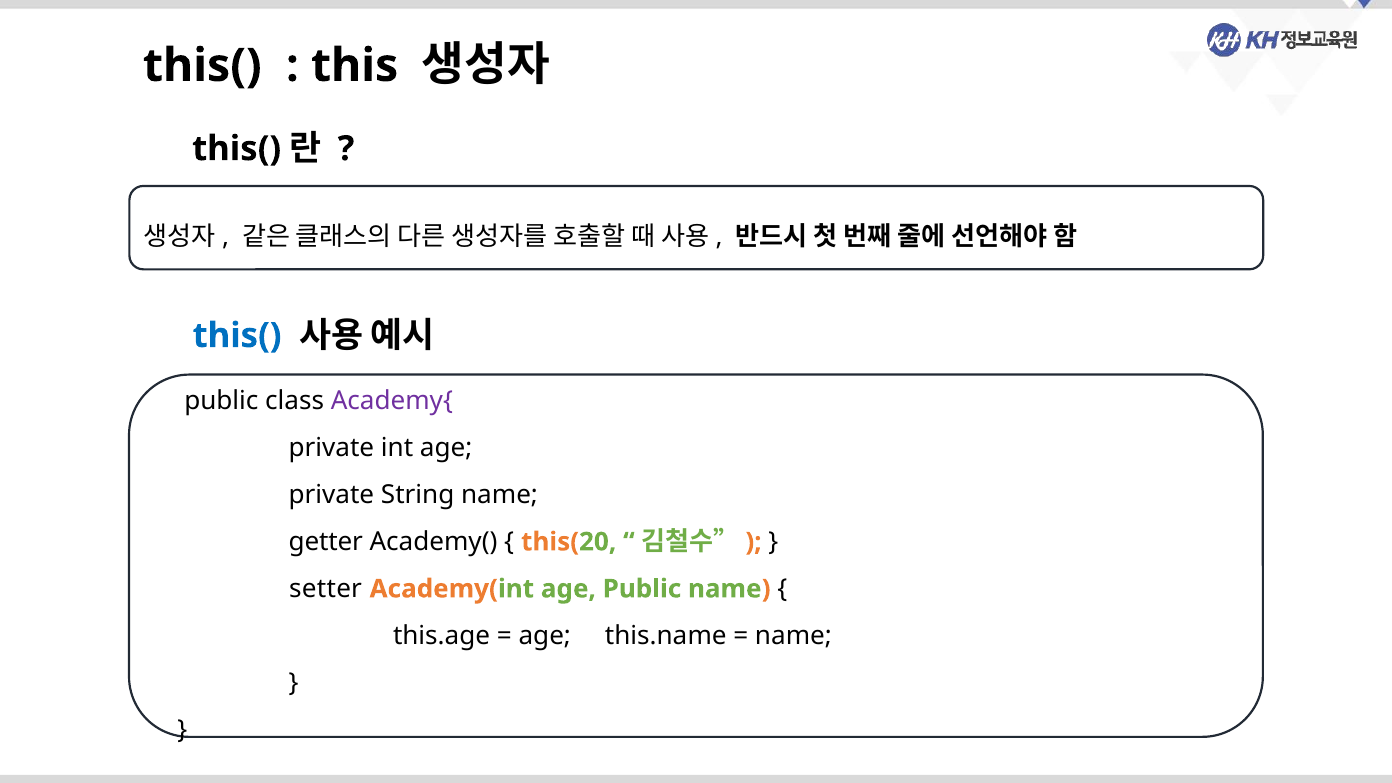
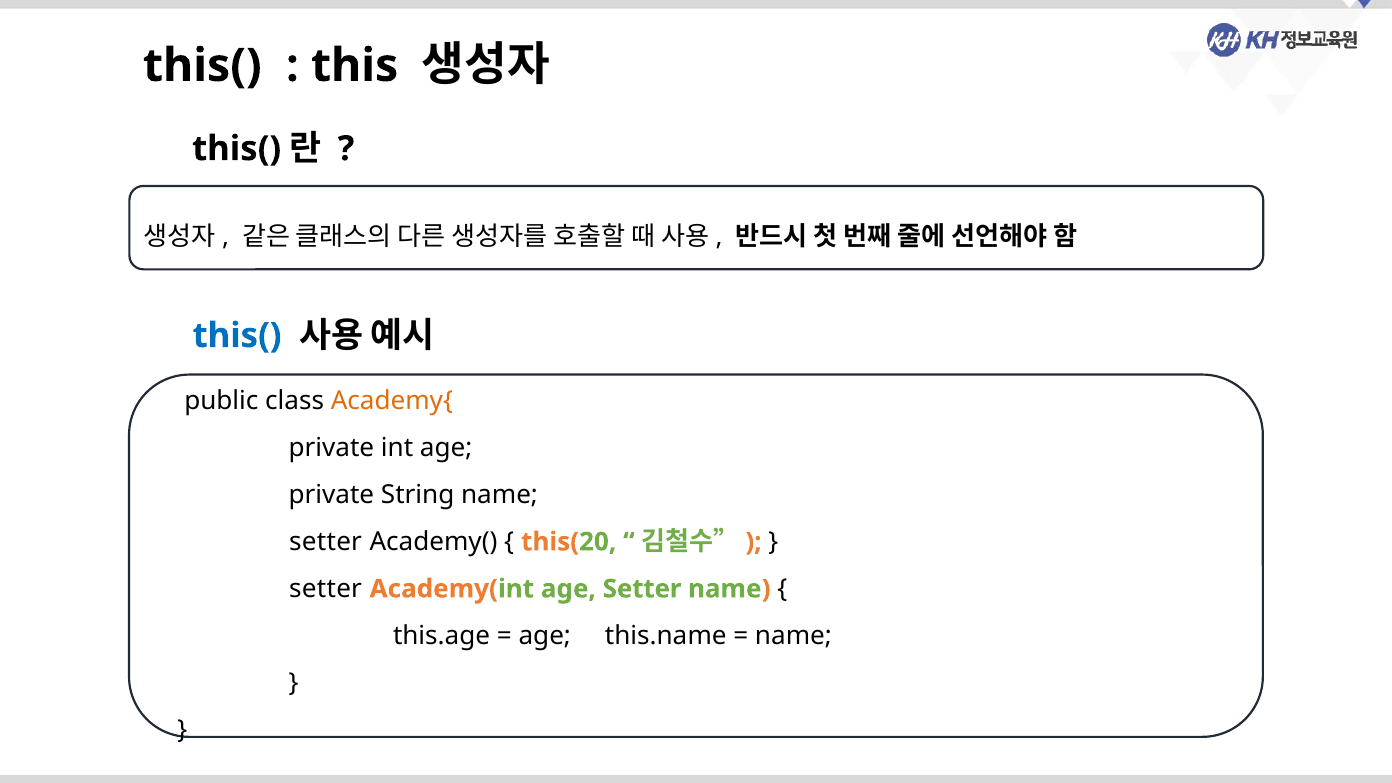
Academy{ colour: purple -> orange
getter at (326, 542): getter -> setter
age Public: Public -> Setter
